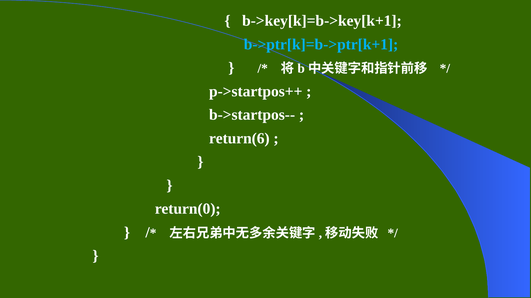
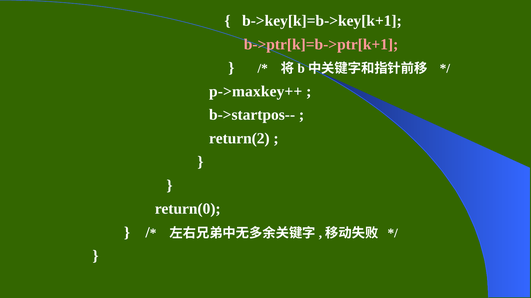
b->ptr[k]=b->ptr[k+1 colour: light blue -> pink
p->startpos++: p->startpos++ -> p->maxkey++
return(6: return(6 -> return(2
